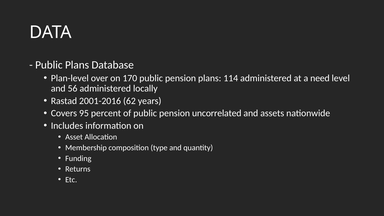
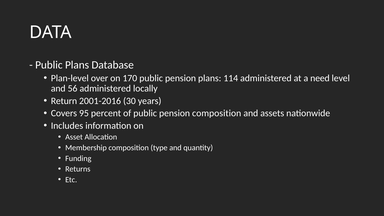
Rastad: Rastad -> Return
62: 62 -> 30
pension uncorrelated: uncorrelated -> composition
